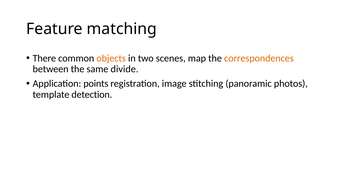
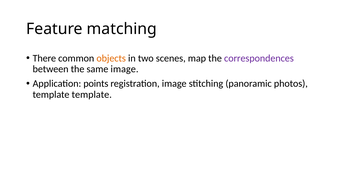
correspondences colour: orange -> purple
same divide: divide -> image
template detection: detection -> template
